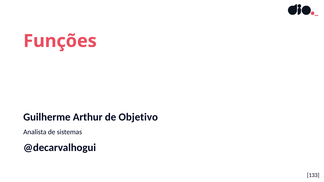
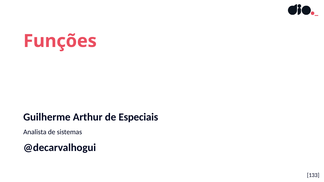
Objetivo: Objetivo -> Especiais
